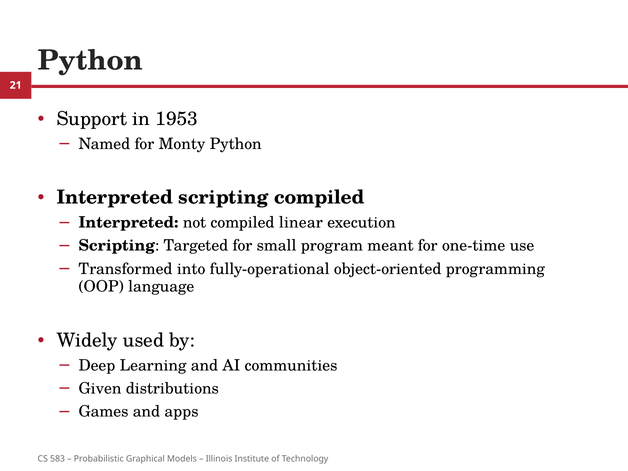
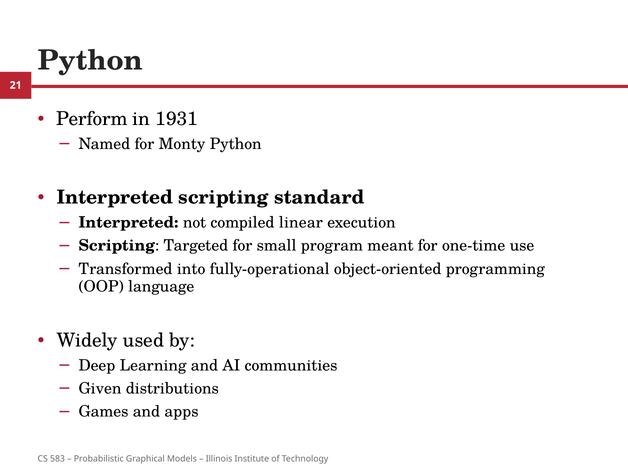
Support: Support -> Perform
1953: 1953 -> 1931
scripting compiled: compiled -> standard
